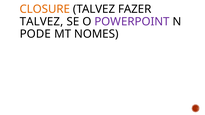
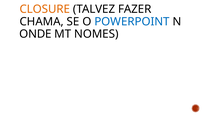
TALVEZ at (42, 22): TALVEZ -> CHAMA
POWERPOINT colour: purple -> blue
PODE: PODE -> ONDE
